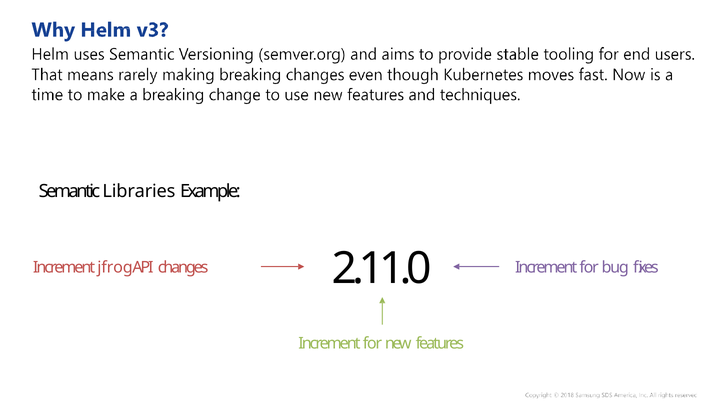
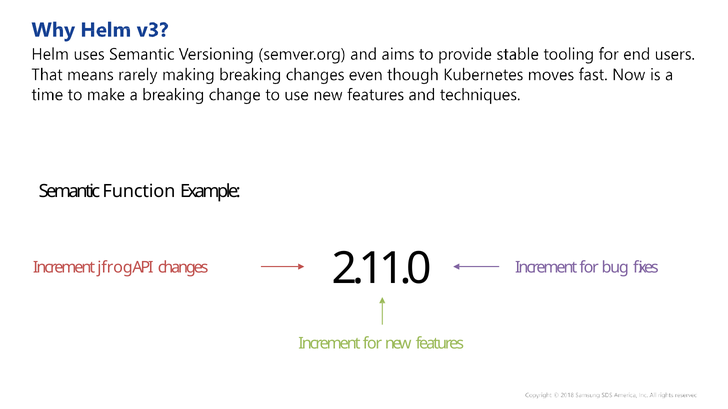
Libraries: Libraries -> Function
